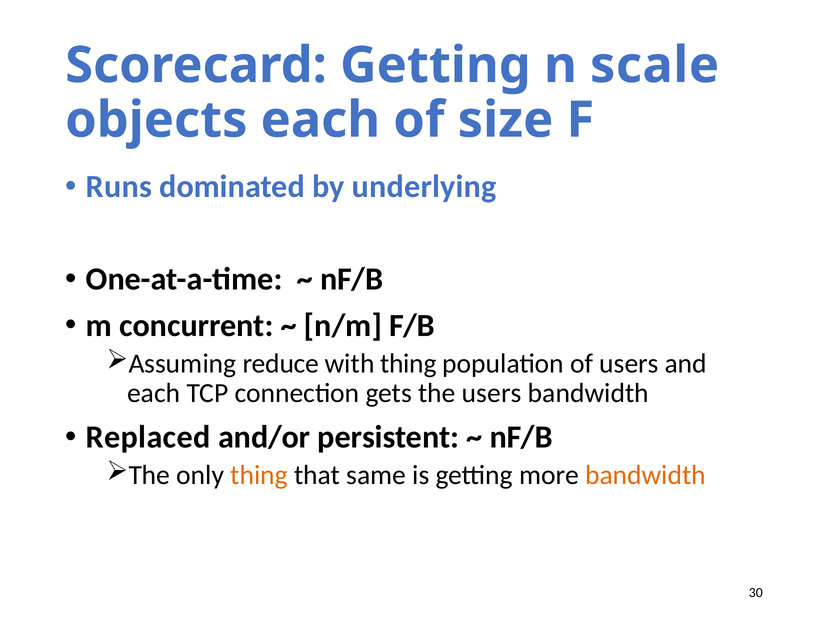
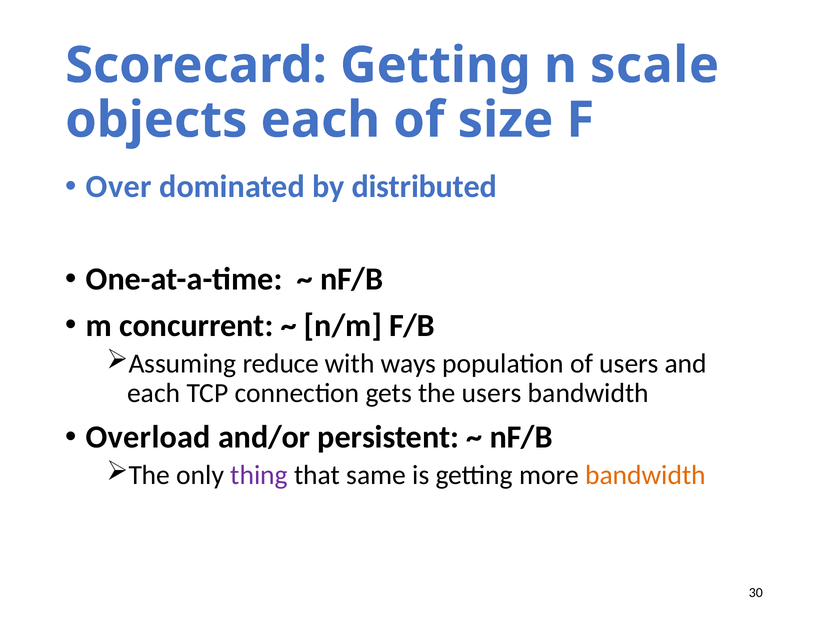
Runs: Runs -> Over
underlying: underlying -> distributed
with thing: thing -> ways
Replaced: Replaced -> Overload
thing at (259, 475) colour: orange -> purple
